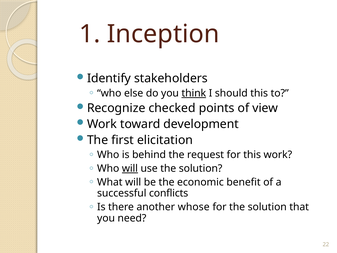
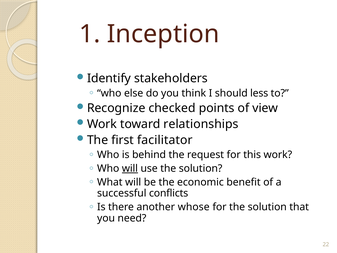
think underline: present -> none
should this: this -> less
development: development -> relationships
elicitation: elicitation -> facilitator
